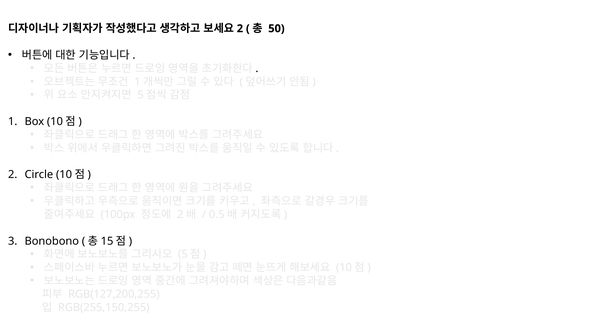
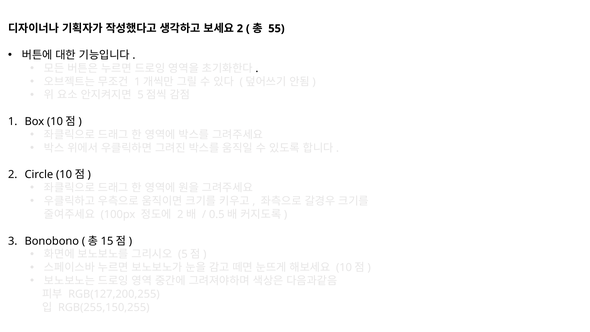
50: 50 -> 55
